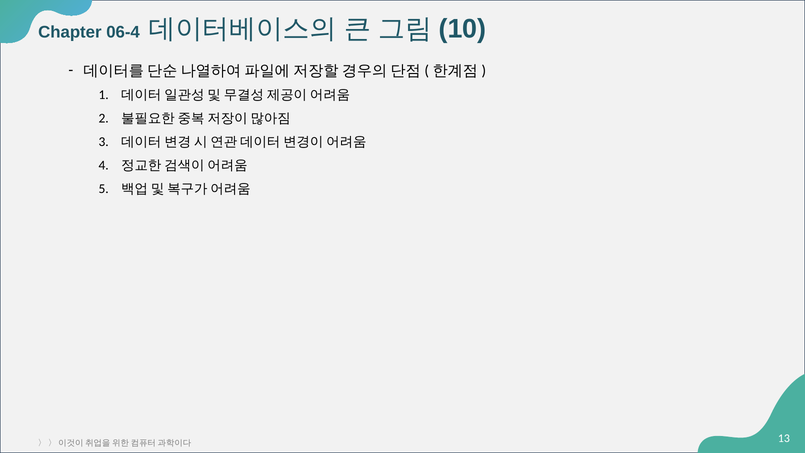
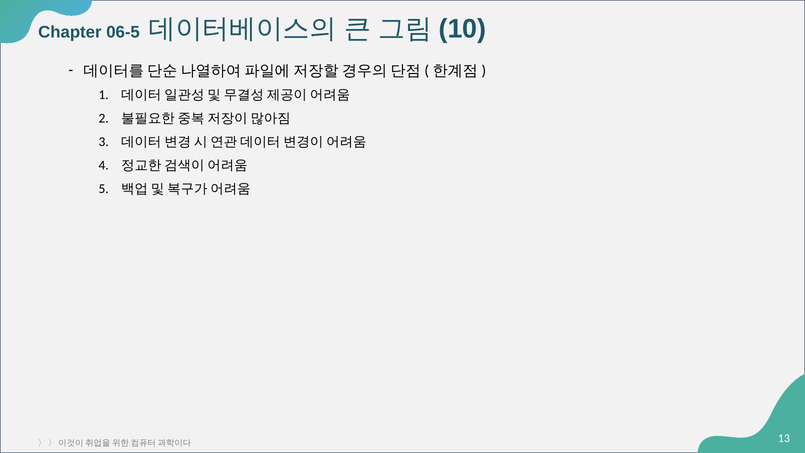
06-4: 06-4 -> 06-5
